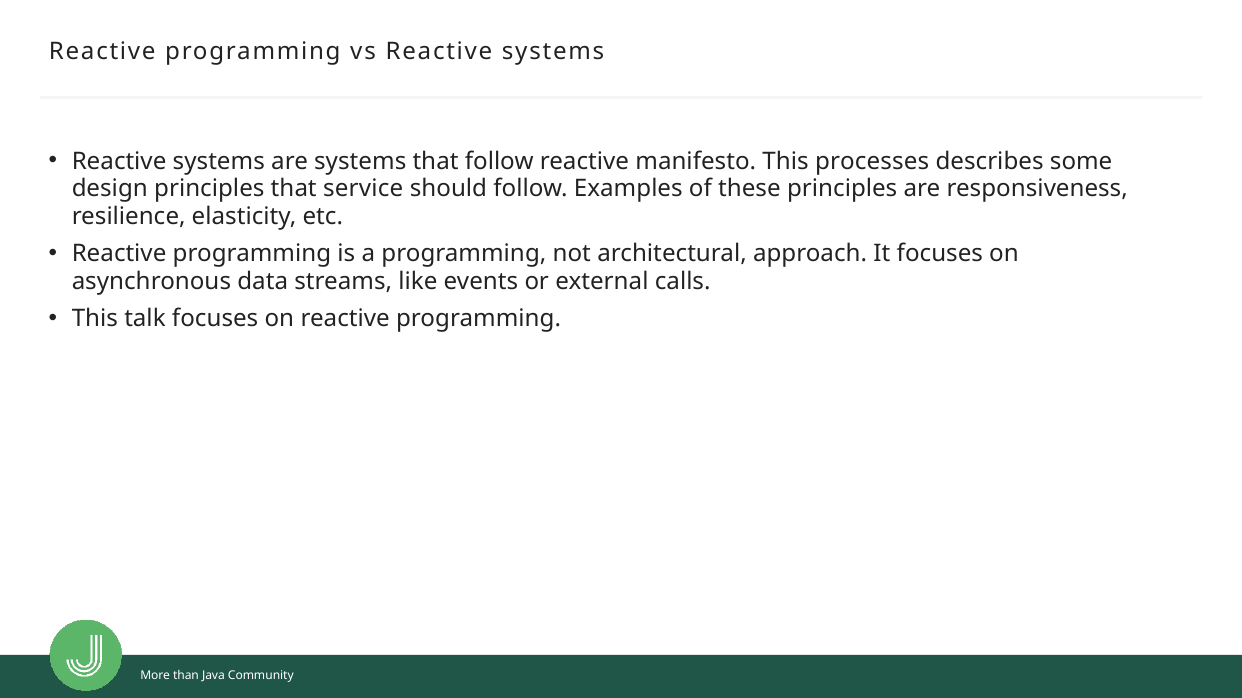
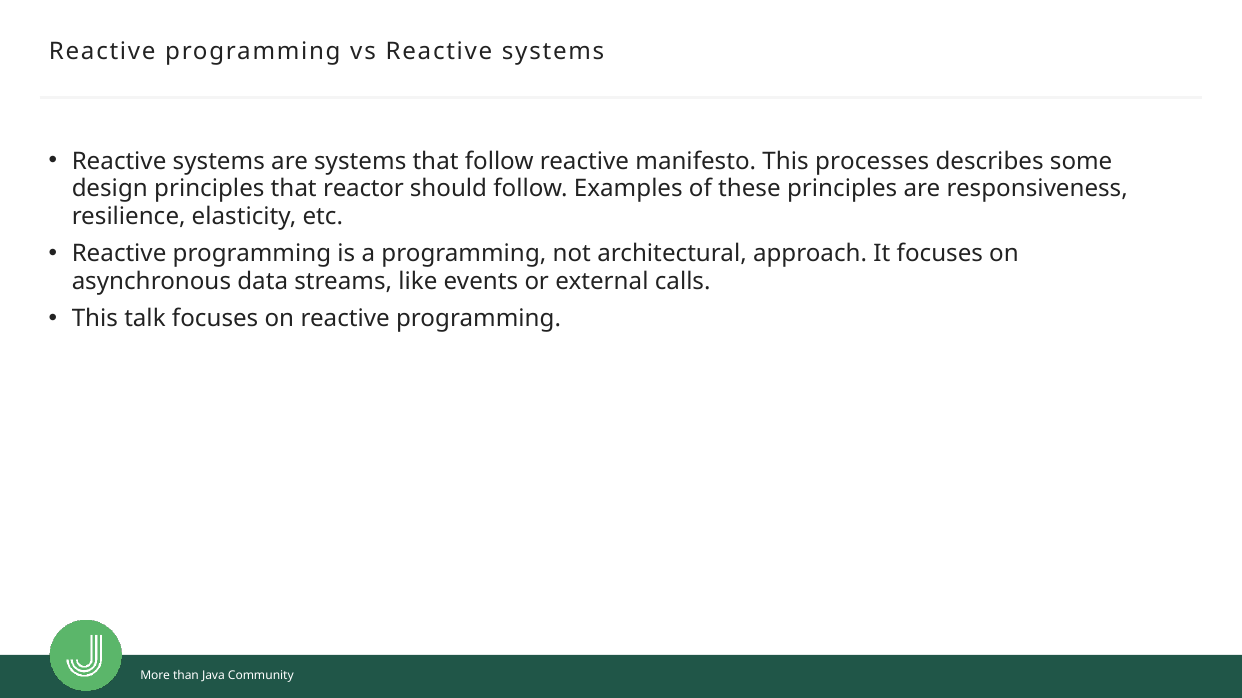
service: service -> reactor
